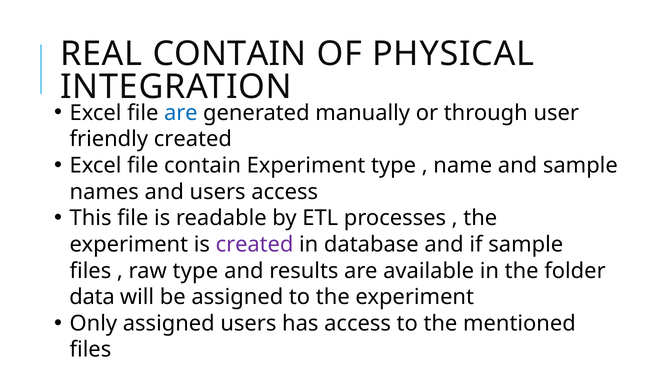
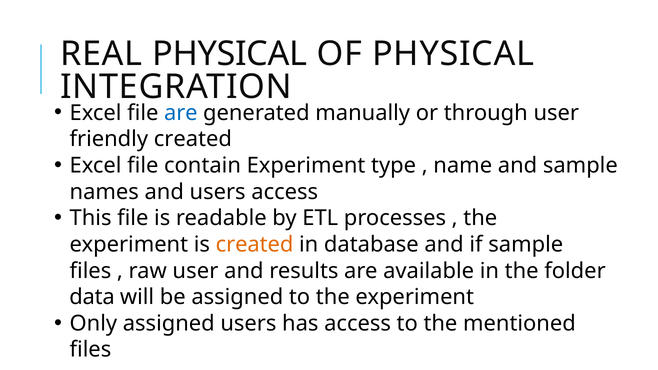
REAL CONTAIN: CONTAIN -> PHYSICAL
created at (255, 245) colour: purple -> orange
raw type: type -> user
